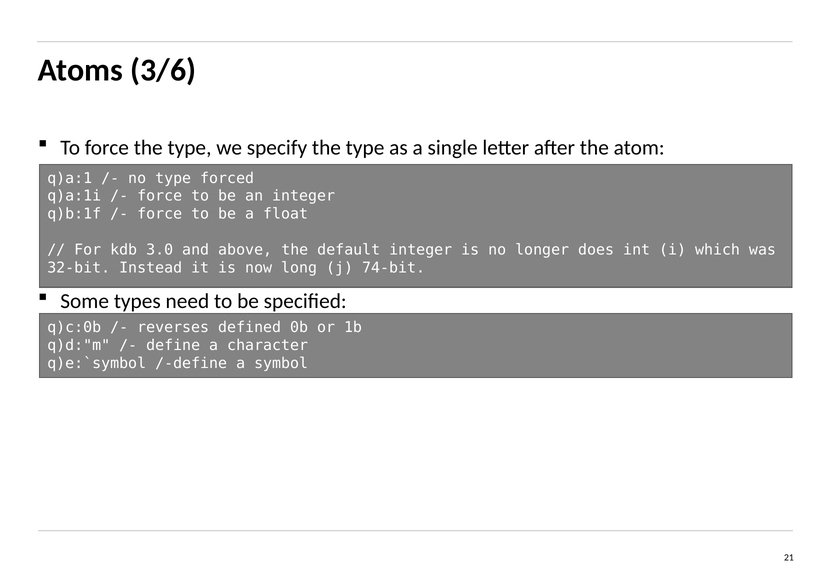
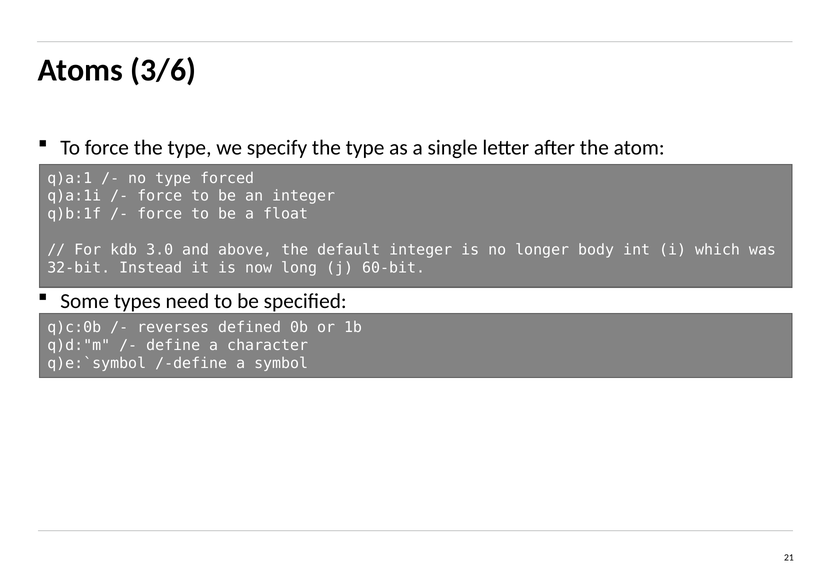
does: does -> body
74-bit: 74-bit -> 60-bit
